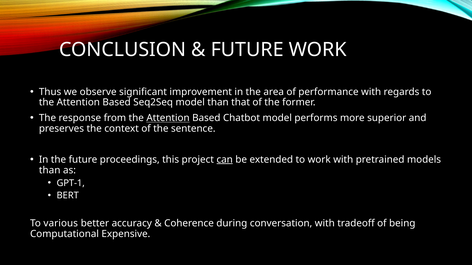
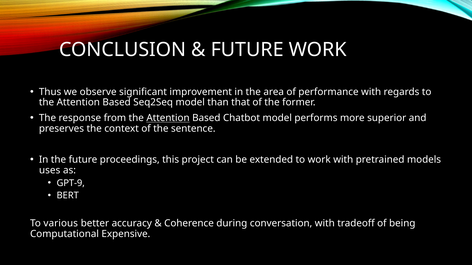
can underline: present -> none
than at (50, 170): than -> uses
GPT-1: GPT-1 -> GPT-9
